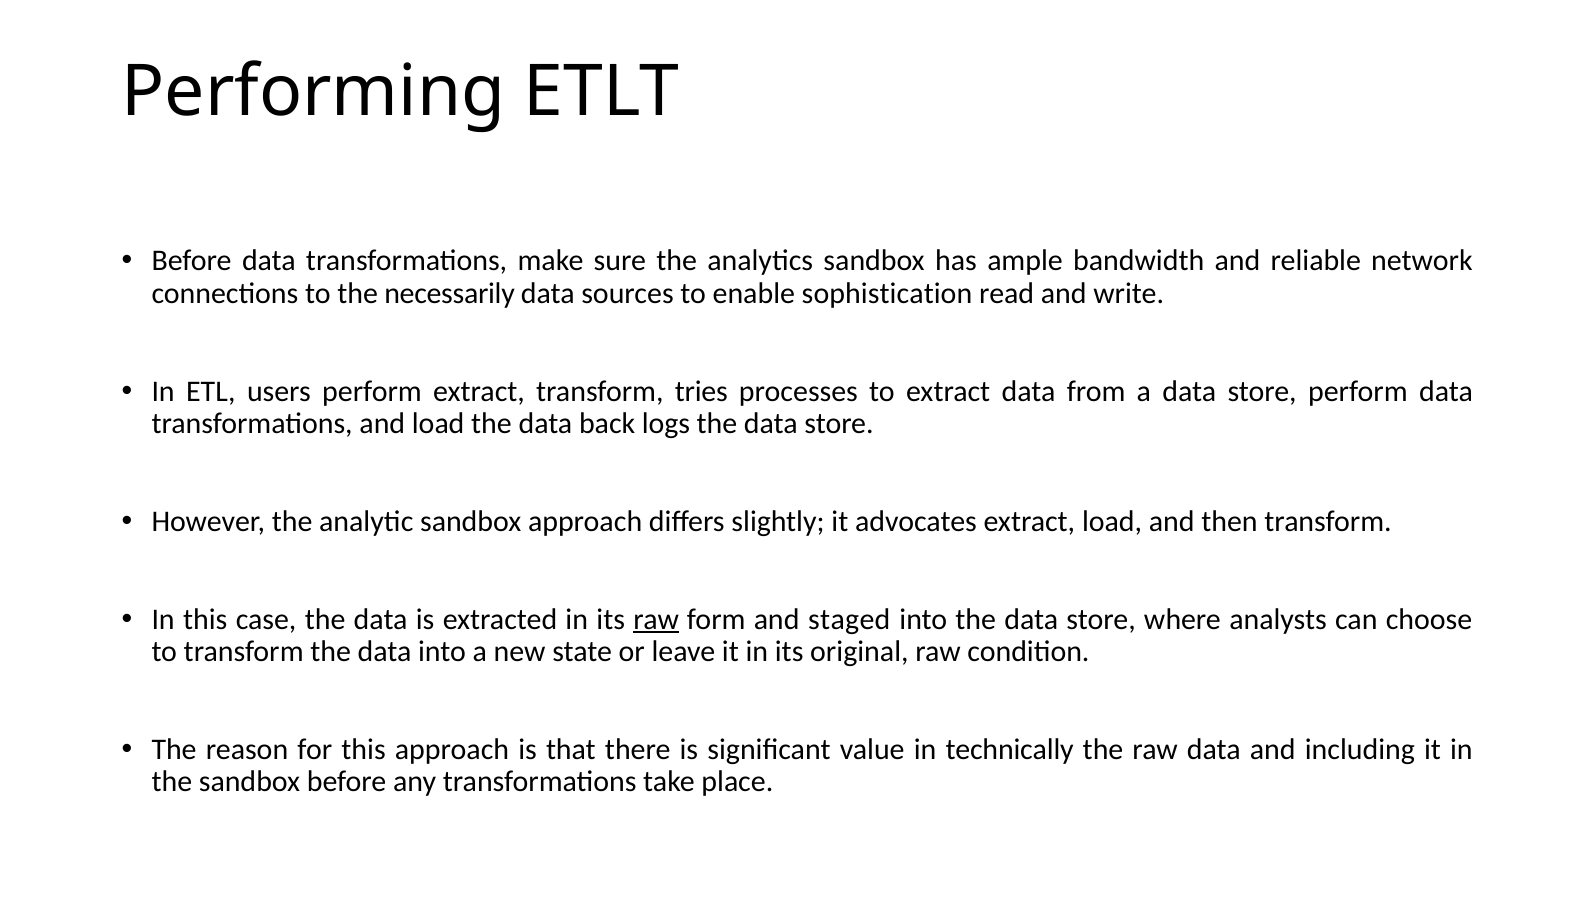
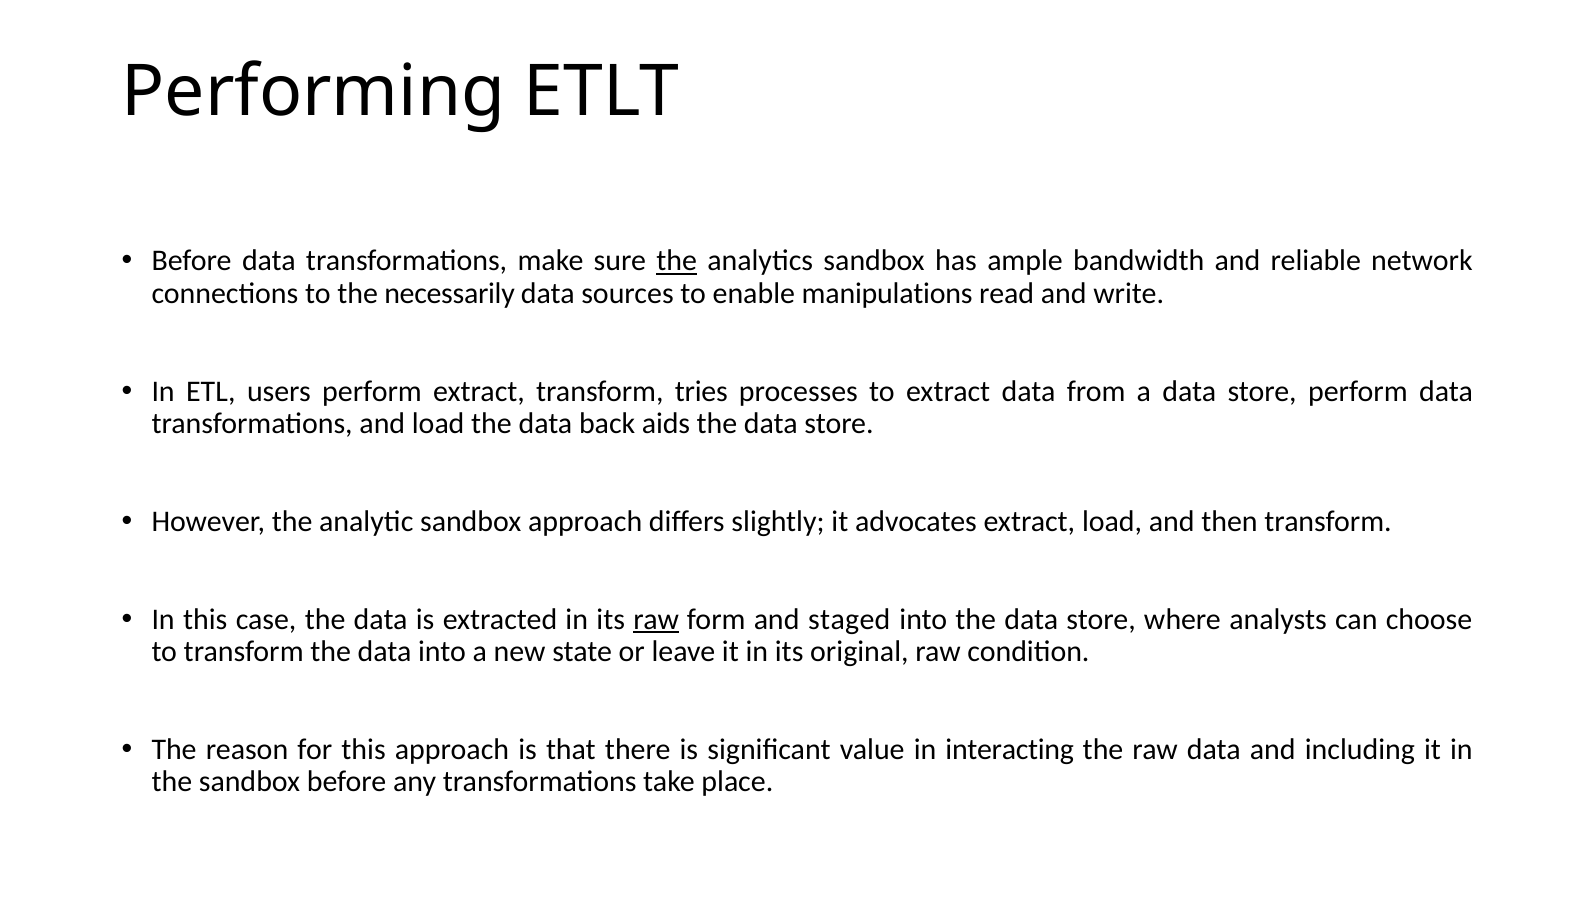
the at (677, 261) underline: none -> present
sophistication: sophistication -> manipulations
logs: logs -> aids
technically: technically -> interacting
